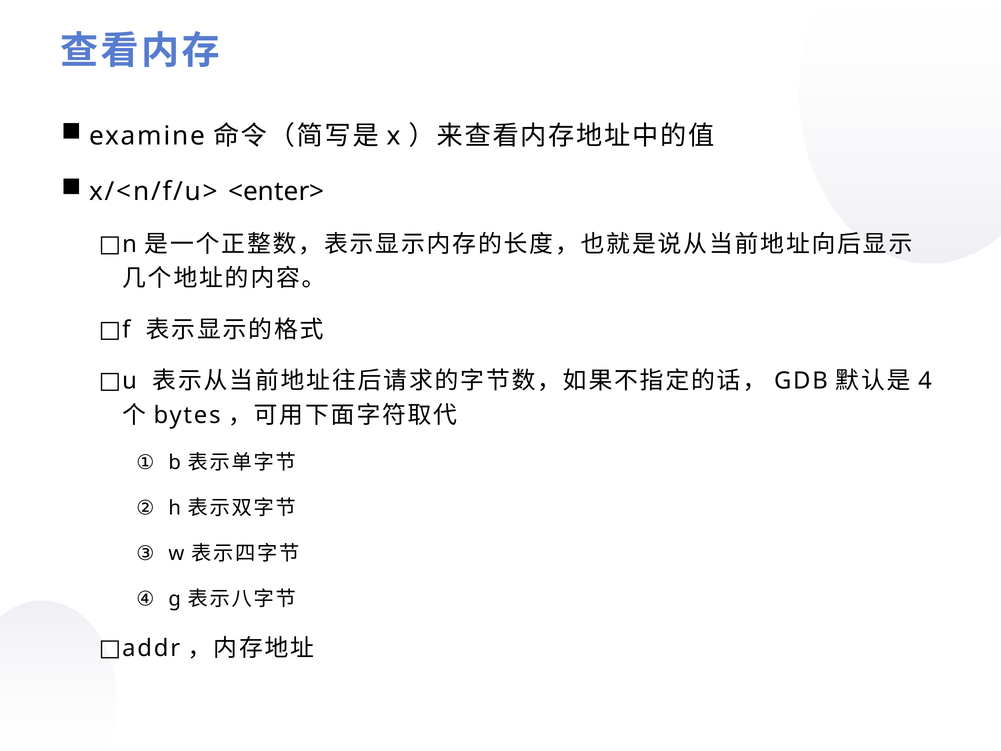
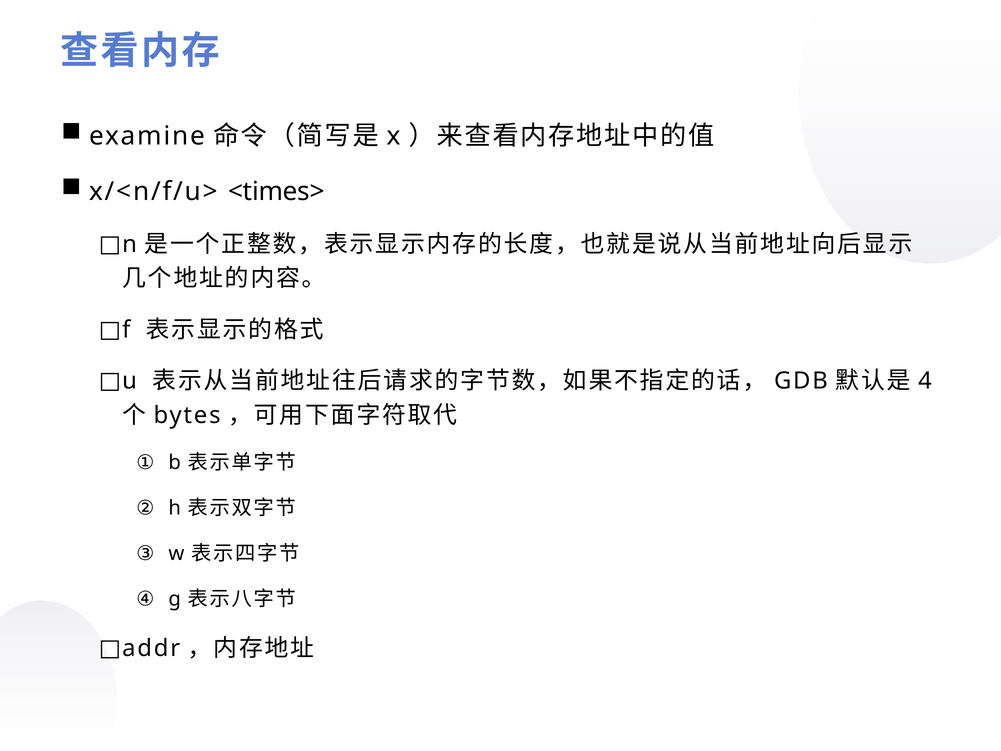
<enter>: <enter> -> <times>
